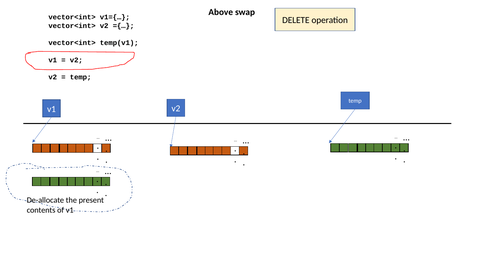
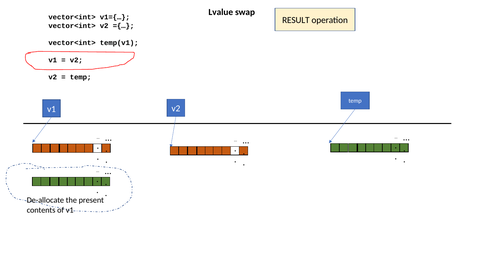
Above: Above -> Lvalue
DELETE: DELETE -> RESULT
